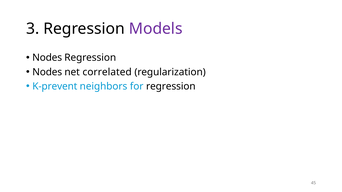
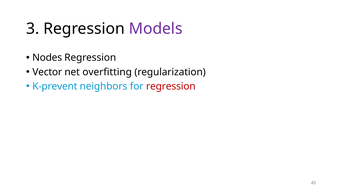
Nodes at (47, 72): Nodes -> Vector
correlated: correlated -> overfitting
regression at (171, 87) colour: black -> red
